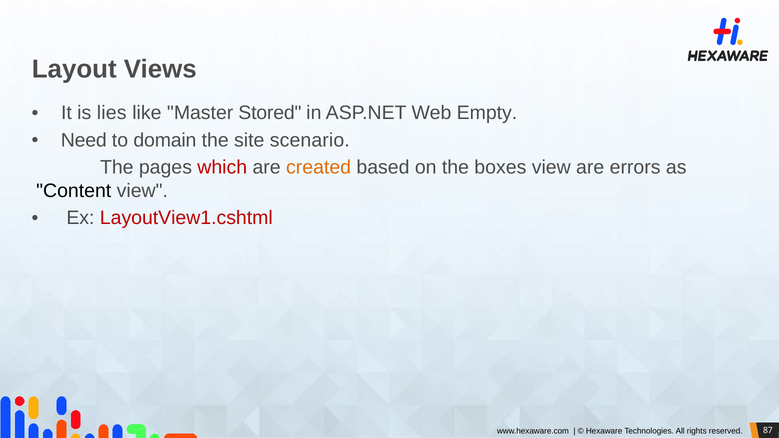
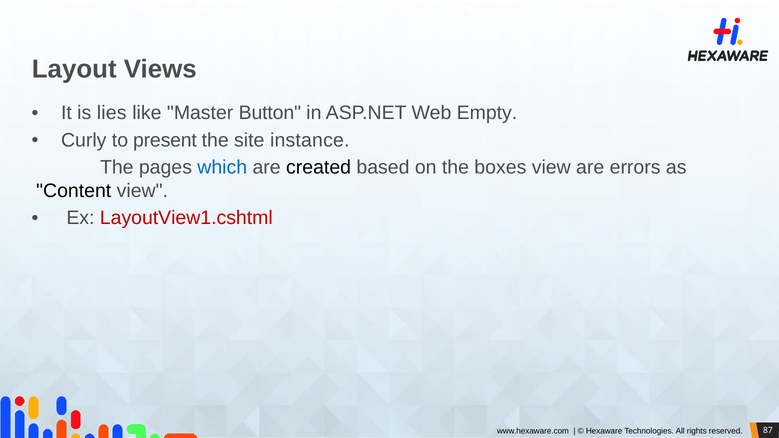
Stored: Stored -> Button
Need: Need -> Curly
domain: domain -> present
scenario: scenario -> instance
which colour: red -> blue
created colour: orange -> black
